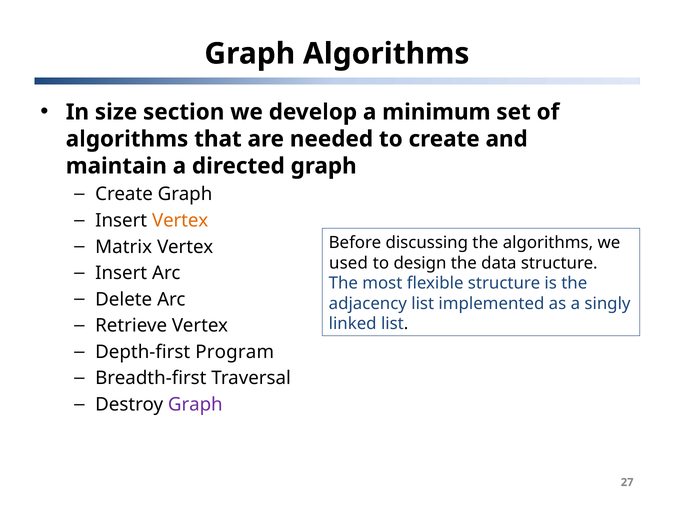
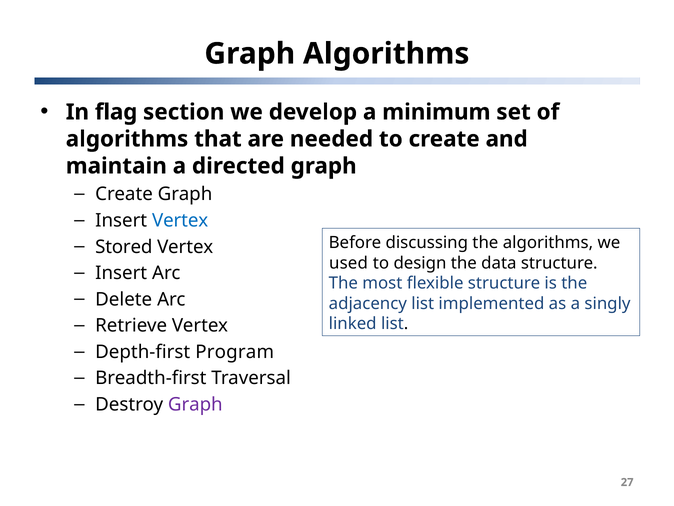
size: size -> flag
Vertex at (180, 220) colour: orange -> blue
Matrix: Matrix -> Stored
